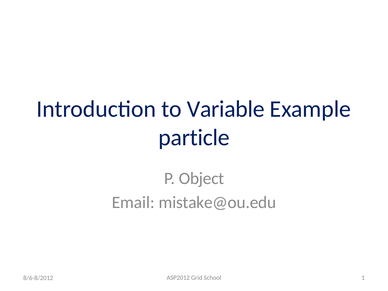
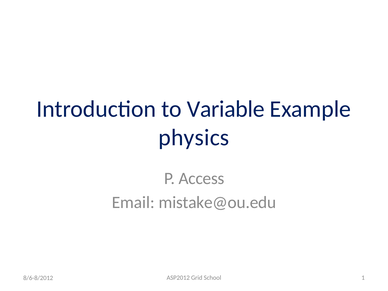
particle: particle -> physics
Object: Object -> Access
